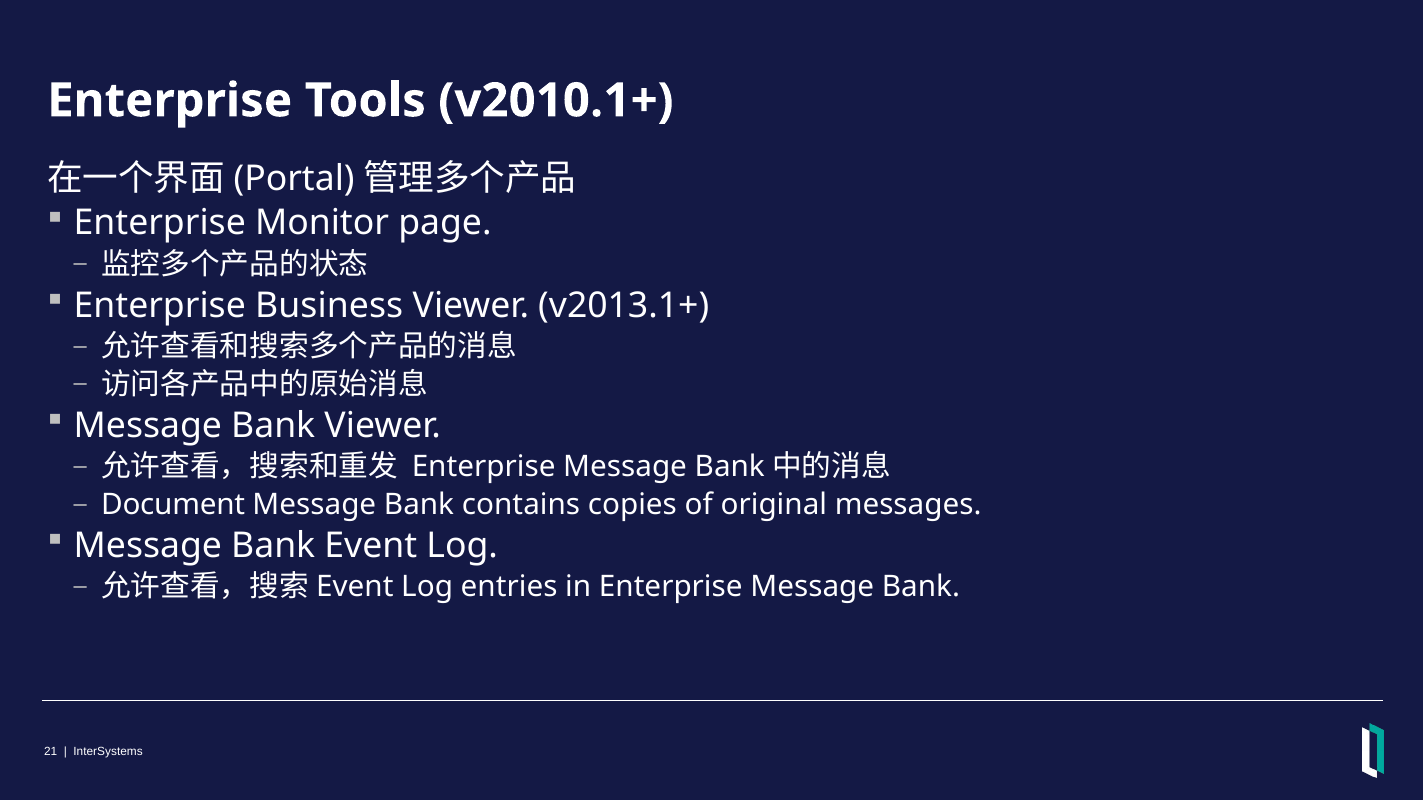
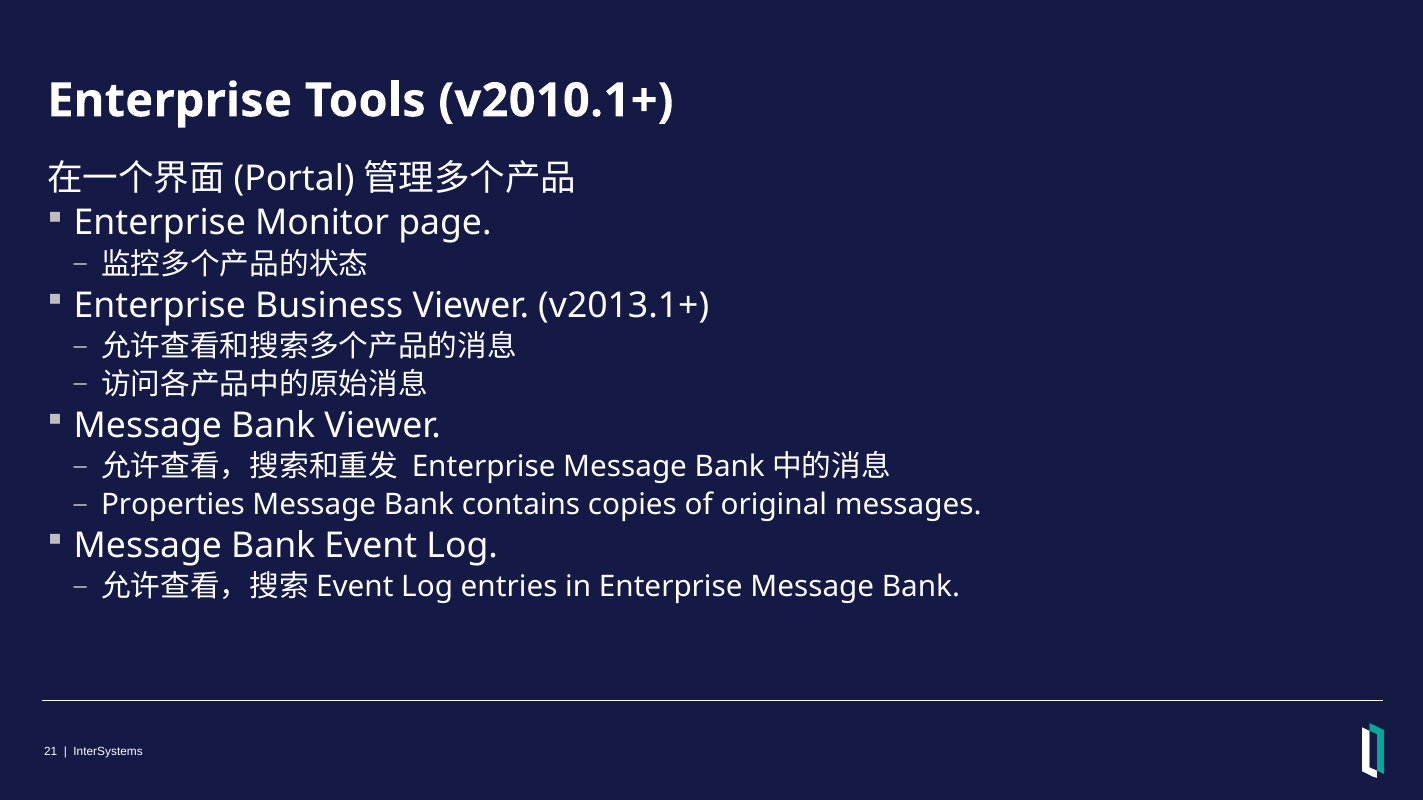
Document: Document -> Properties
